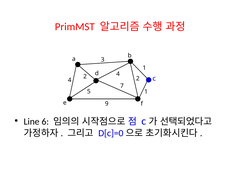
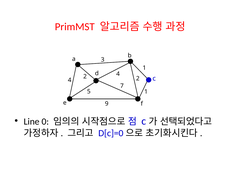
6: 6 -> 0
